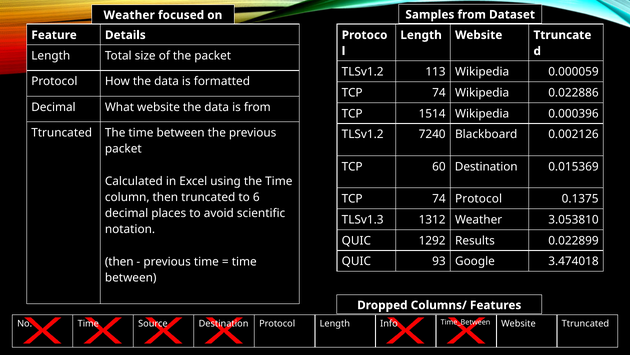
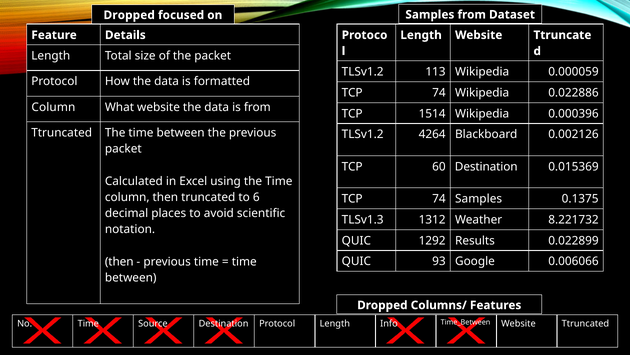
Weather at (129, 15): Weather -> Dropped
Decimal at (53, 107): Decimal -> Column
7240: 7240 -> 4264
74 Protocol: Protocol -> Samples
3.053810: 3.053810 -> 8.221732
3.474018: 3.474018 -> 0.006066
